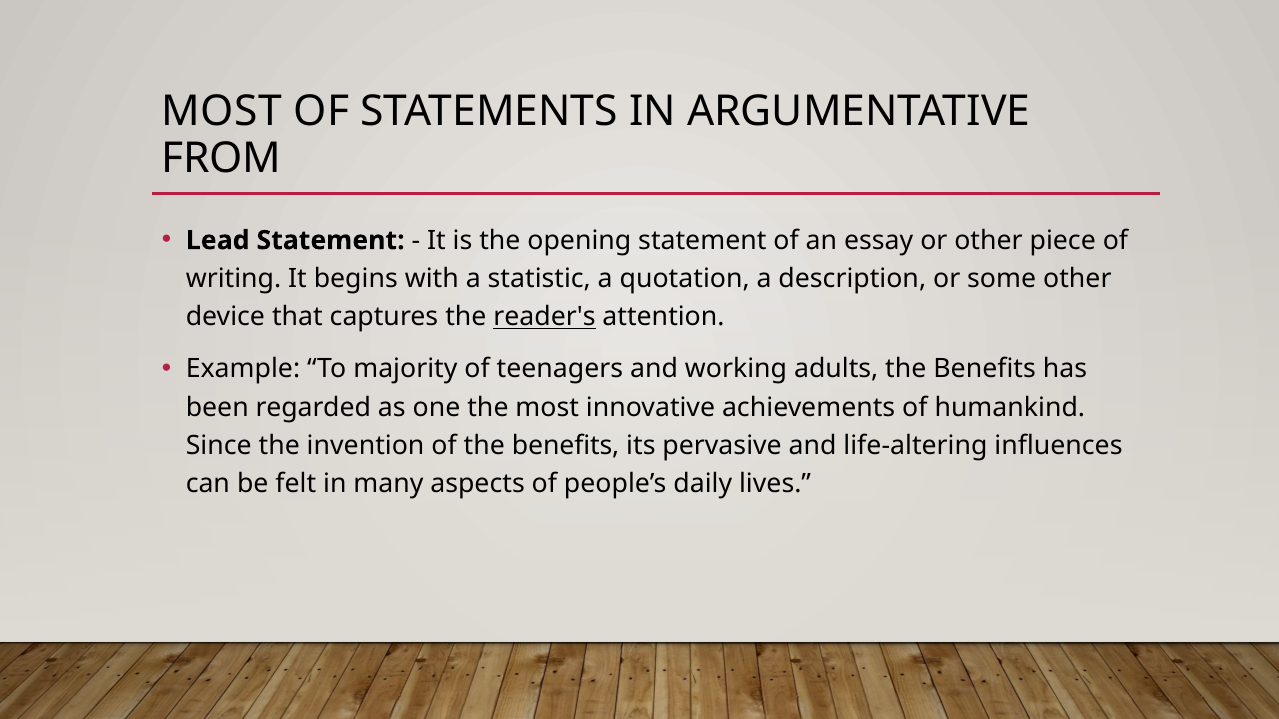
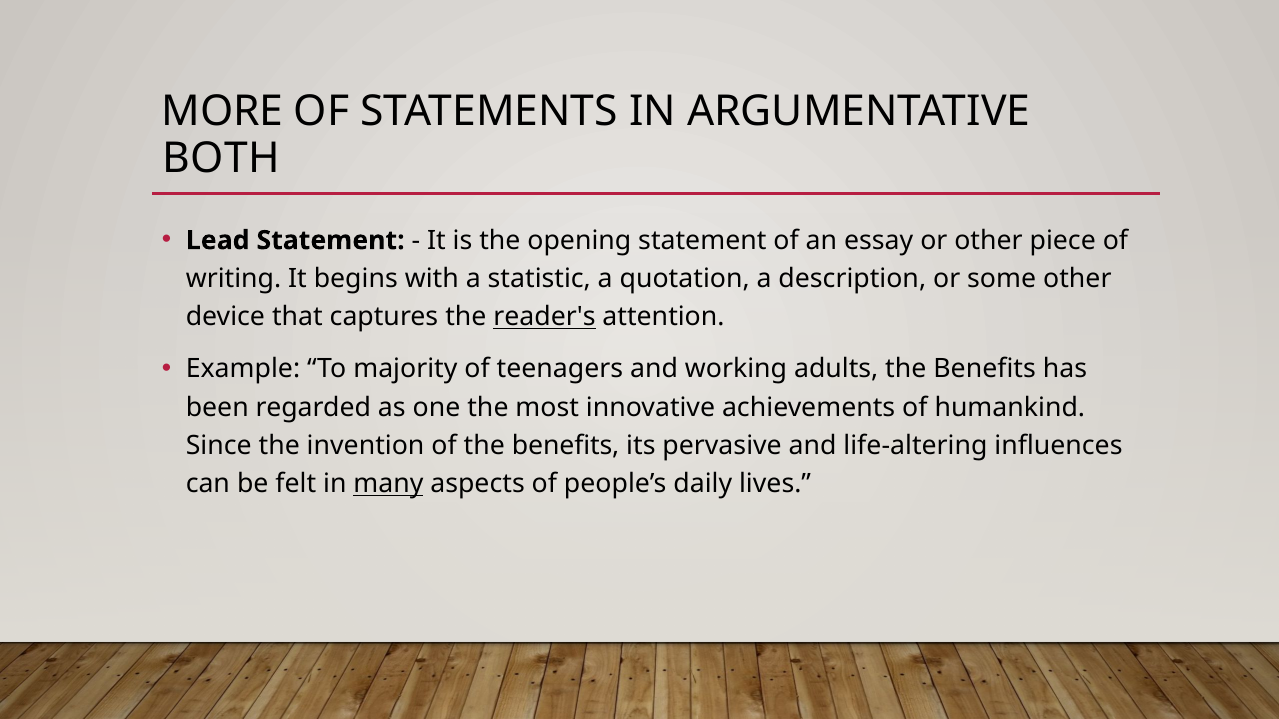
MOST at (222, 112): MOST -> MORE
FROM: FROM -> BOTH
many underline: none -> present
